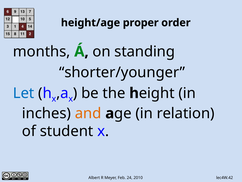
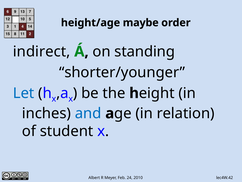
proper: proper -> maybe
months: months -> indirect
and colour: orange -> blue
